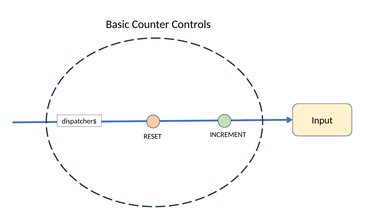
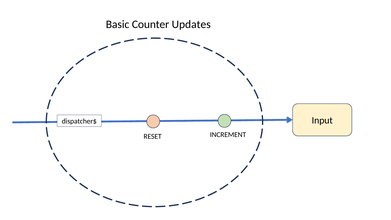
Controls: Controls -> Updates
